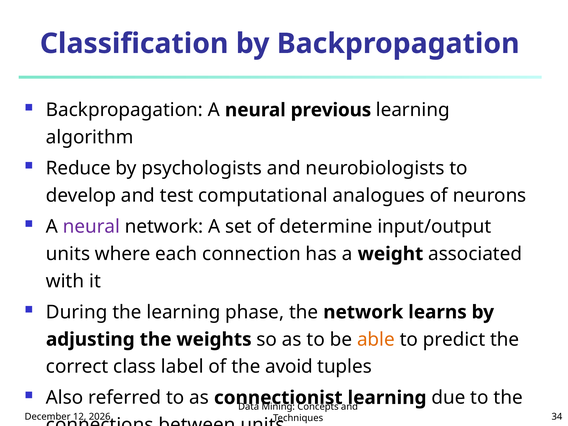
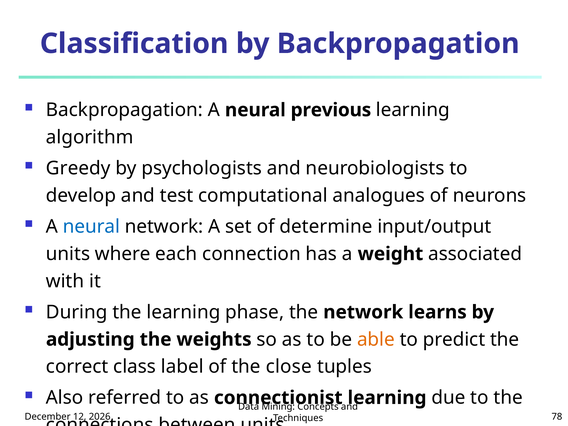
Reduce: Reduce -> Greedy
neural at (91, 227) colour: purple -> blue
avoid: avoid -> close
34: 34 -> 78
